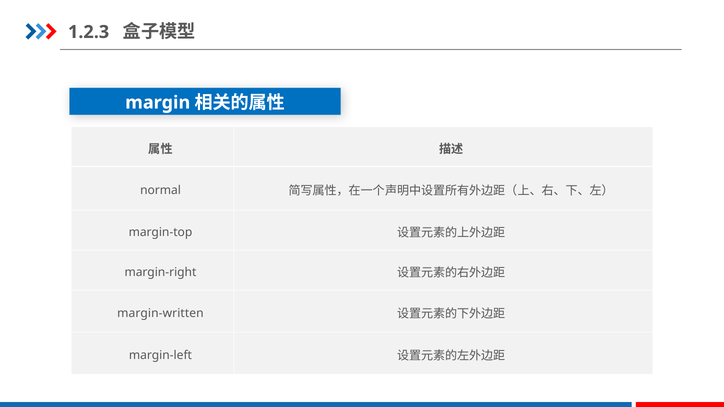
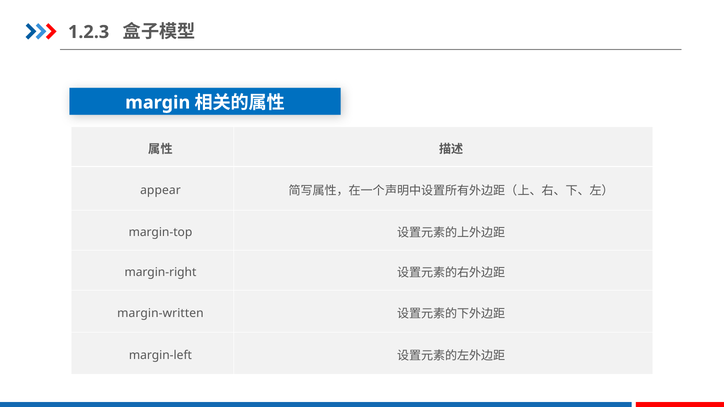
normal: normal -> appear
